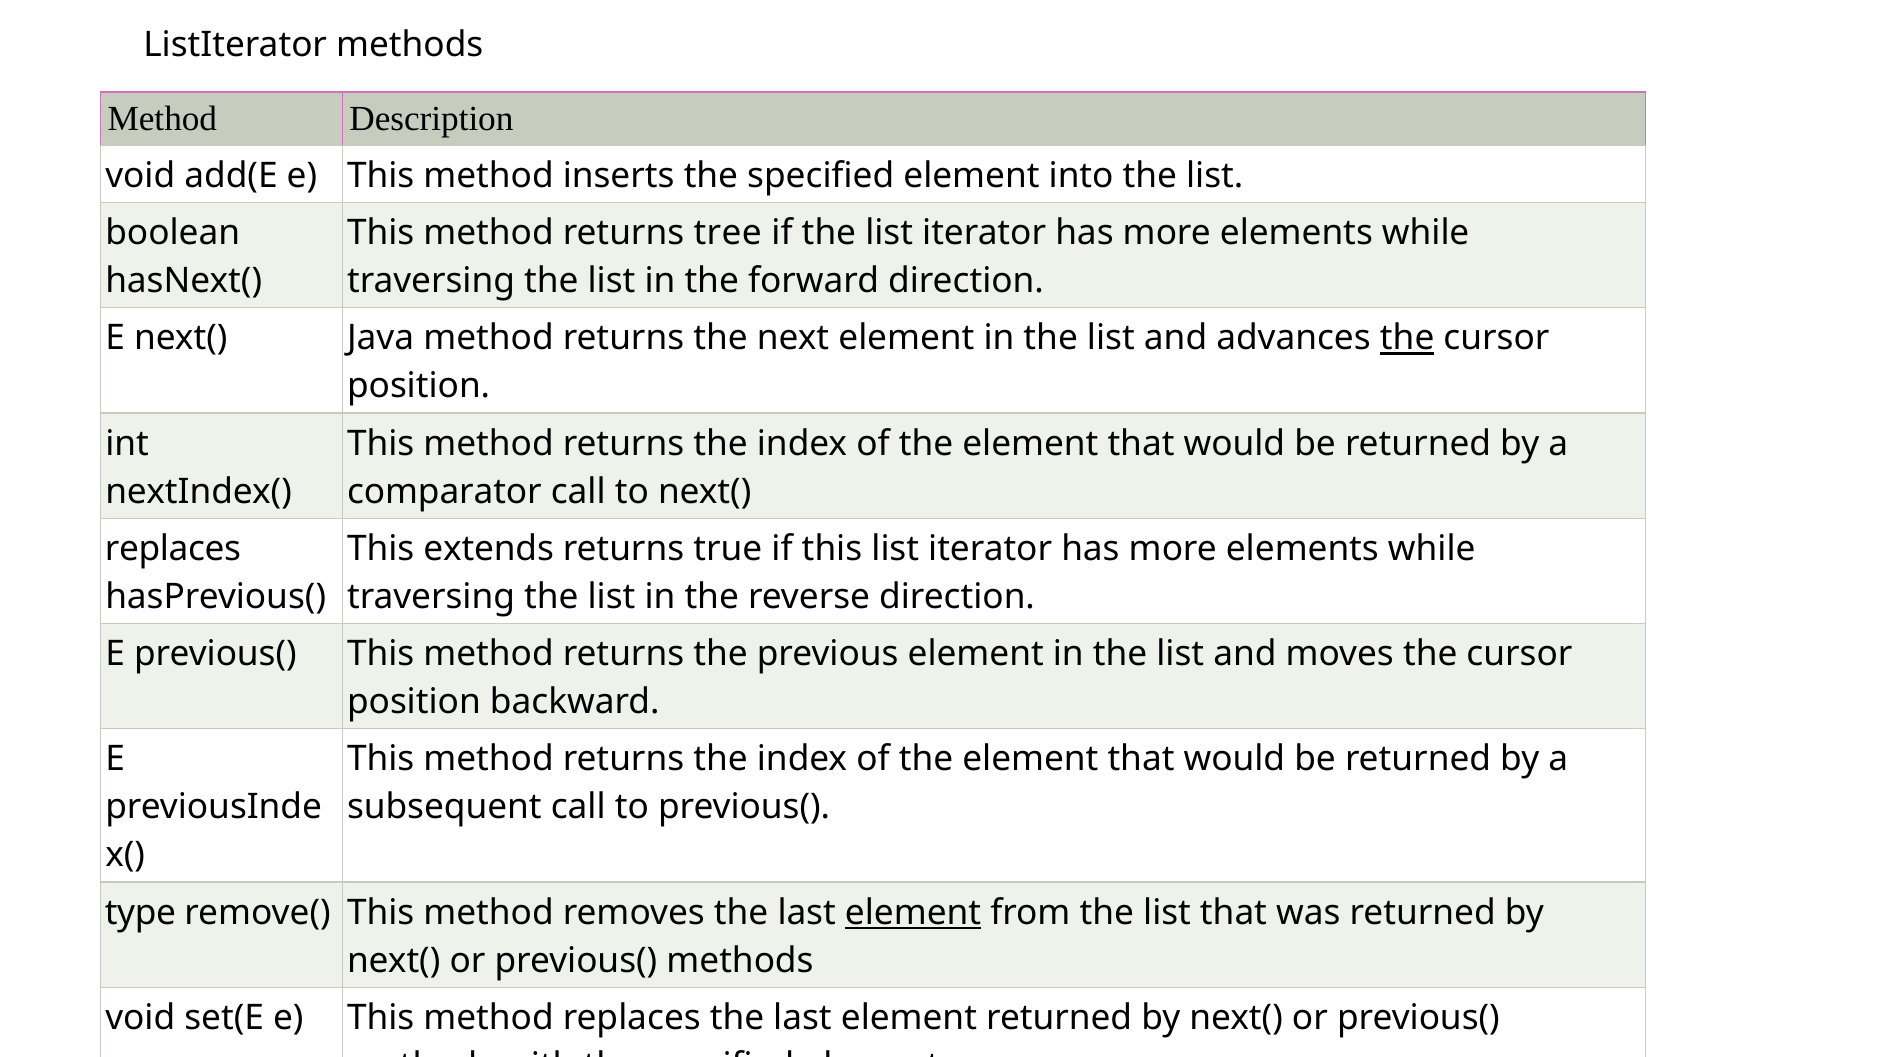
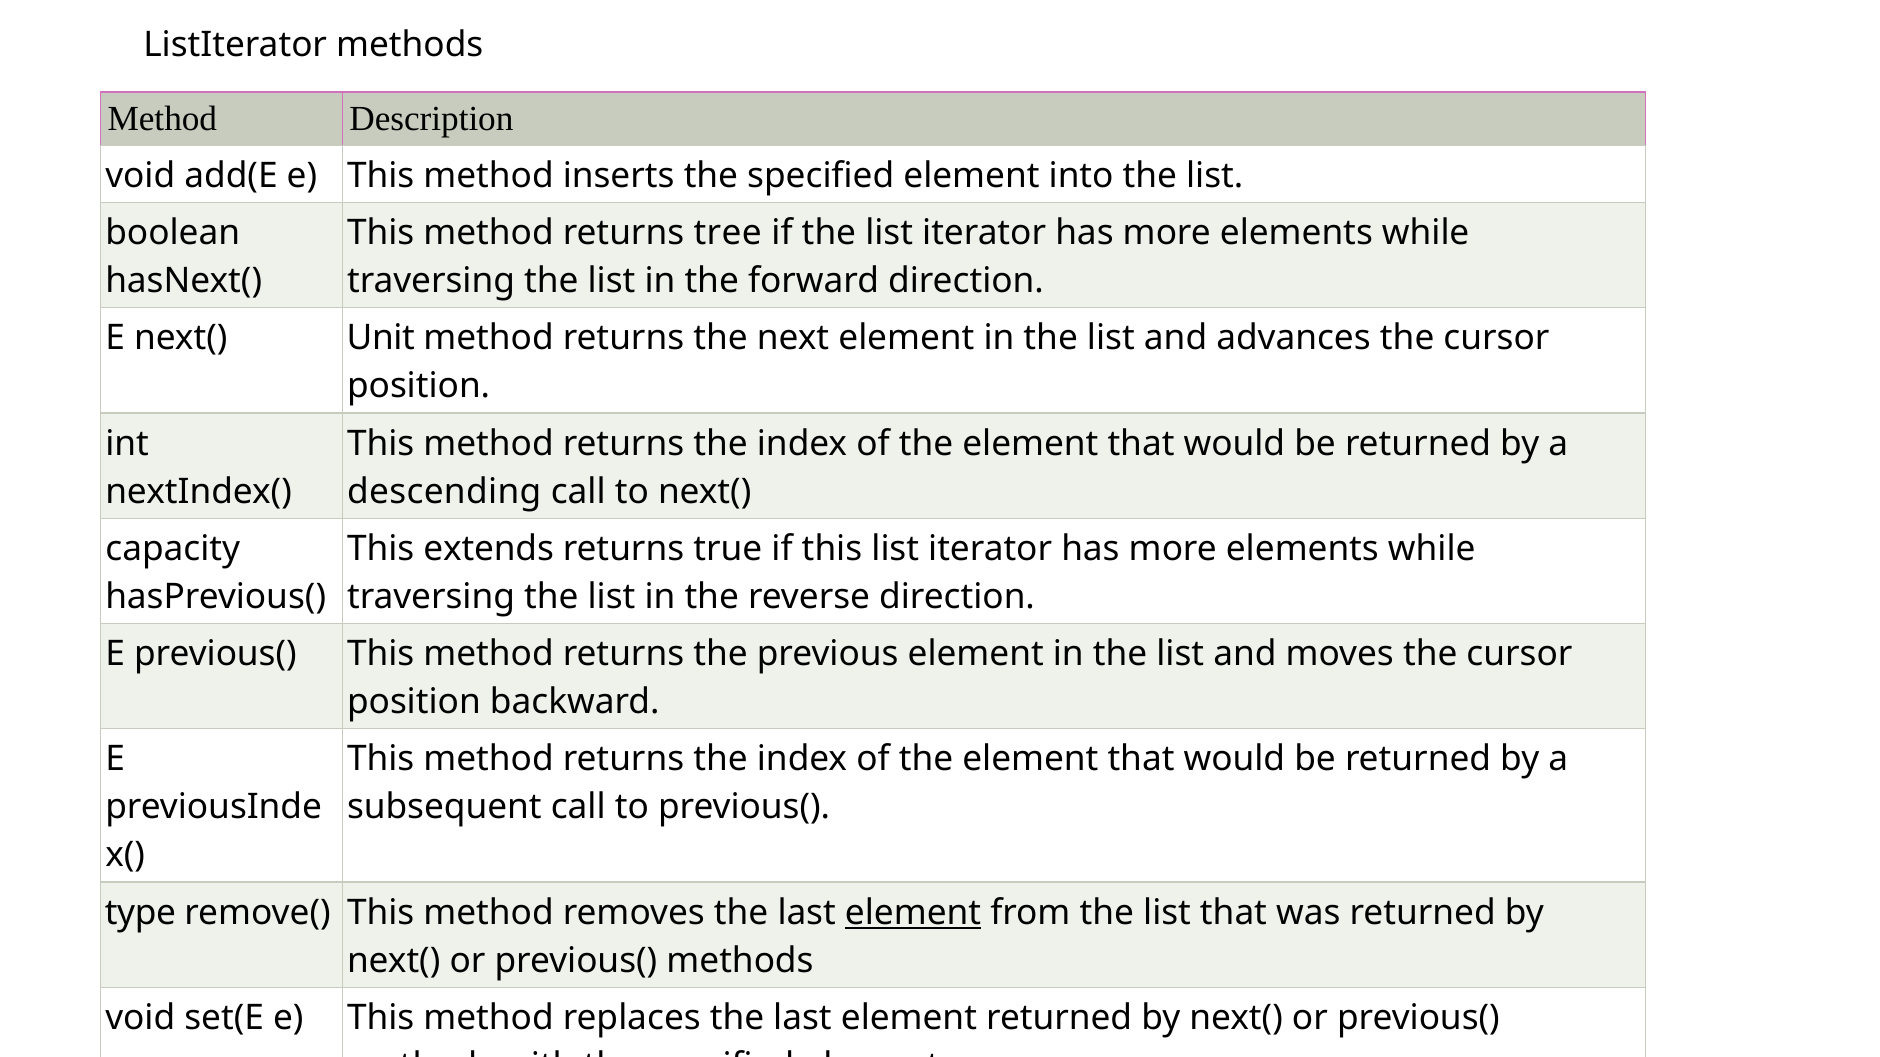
Java: Java -> Unit
the at (1407, 338) underline: present -> none
comparator: comparator -> descending
replaces at (173, 549): replaces -> capacity
